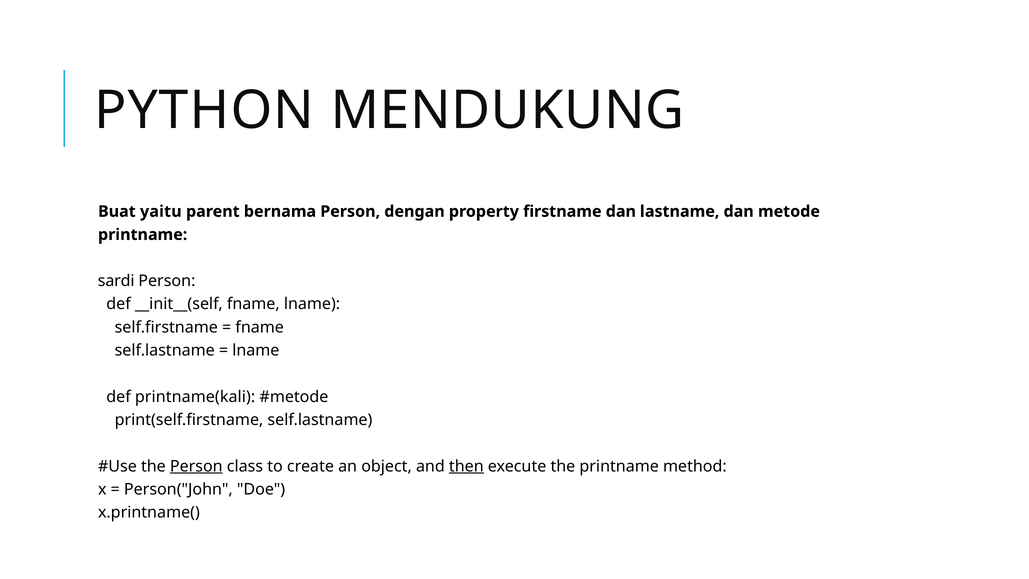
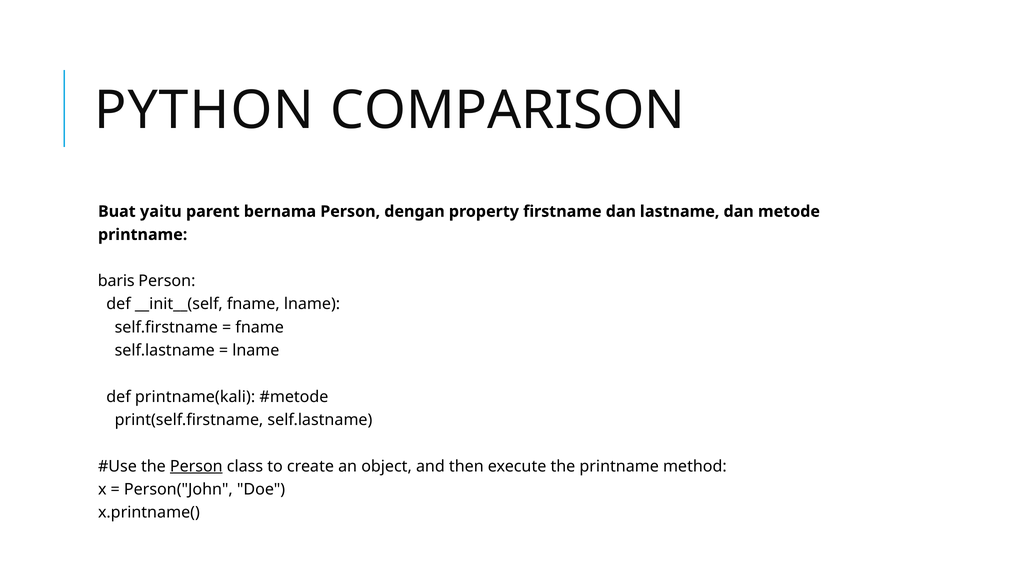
MENDUKUNG: MENDUKUNG -> COMPARISON
sardi: sardi -> baris
then underline: present -> none
